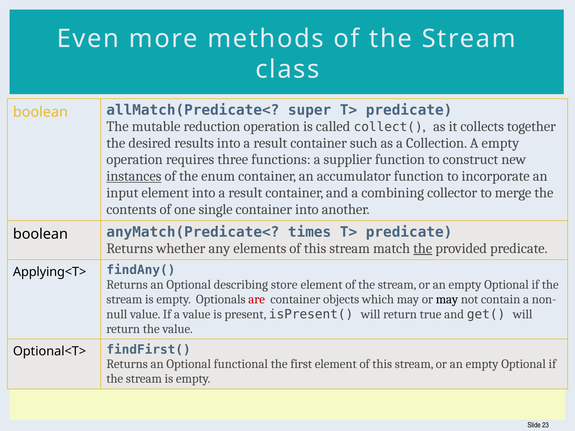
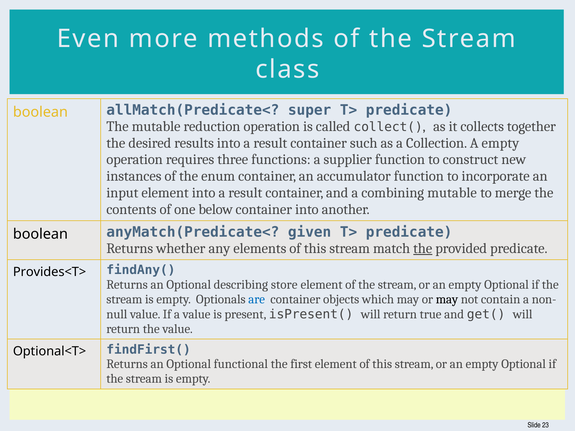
instances underline: present -> none
combining collector: collector -> mutable
single: single -> below
times: times -> given
Applying<T>: Applying<T> -> Provides<T>
are colour: red -> blue
